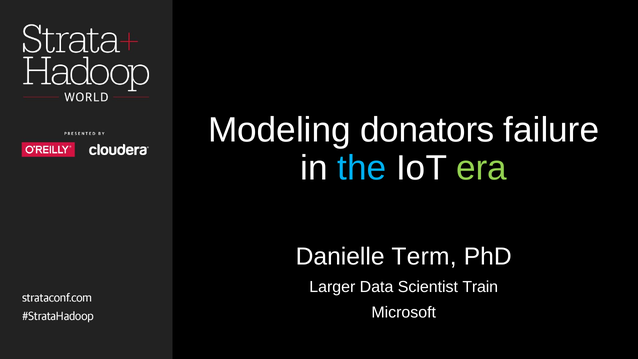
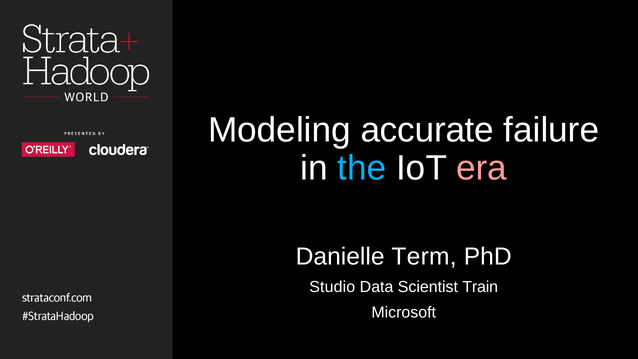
donators: donators -> accurate
era colour: light green -> pink
Larger: Larger -> Studio
